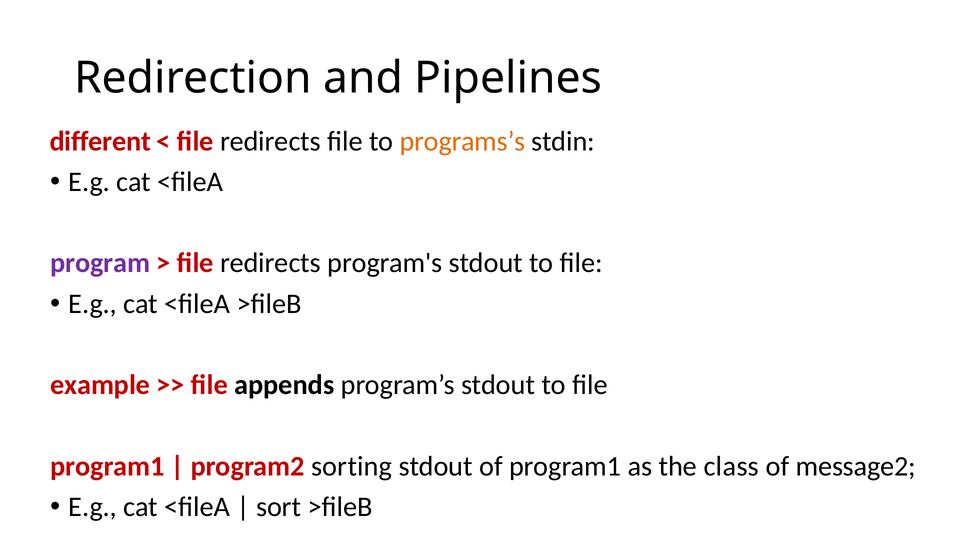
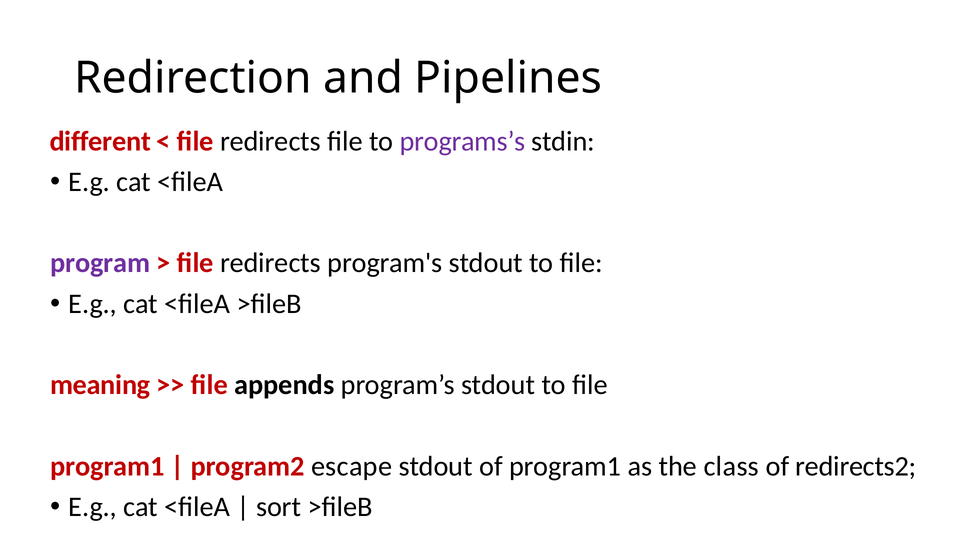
programs’s colour: orange -> purple
example: example -> meaning
sorting: sorting -> escape
message2: message2 -> redirects2
